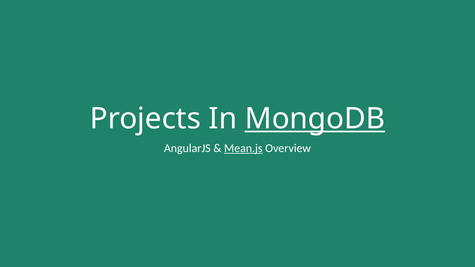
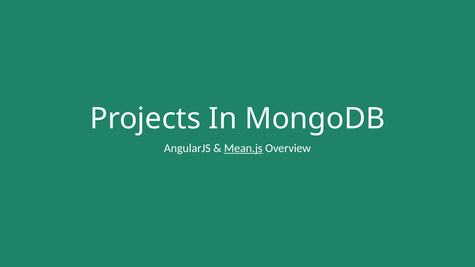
MongoDB underline: present -> none
